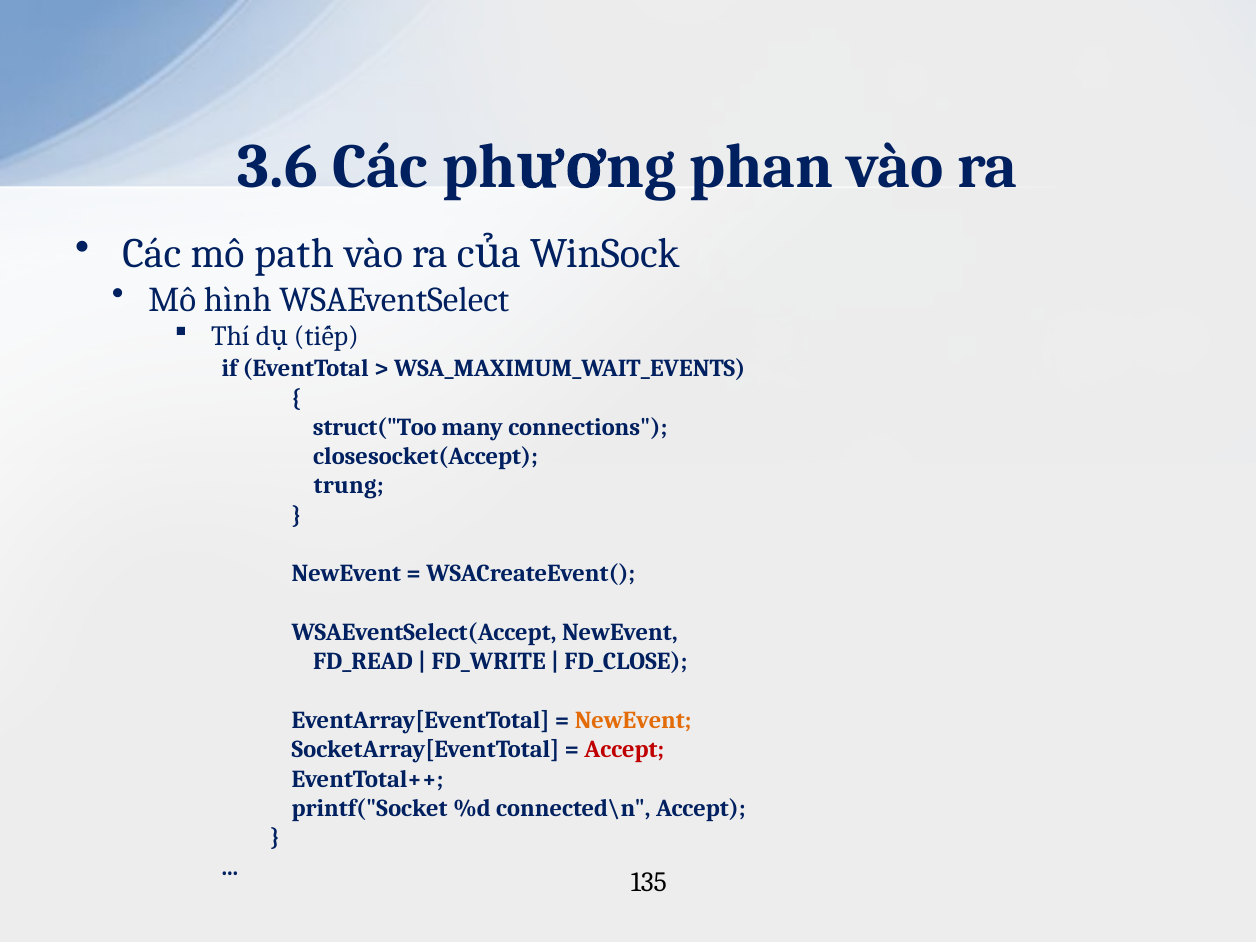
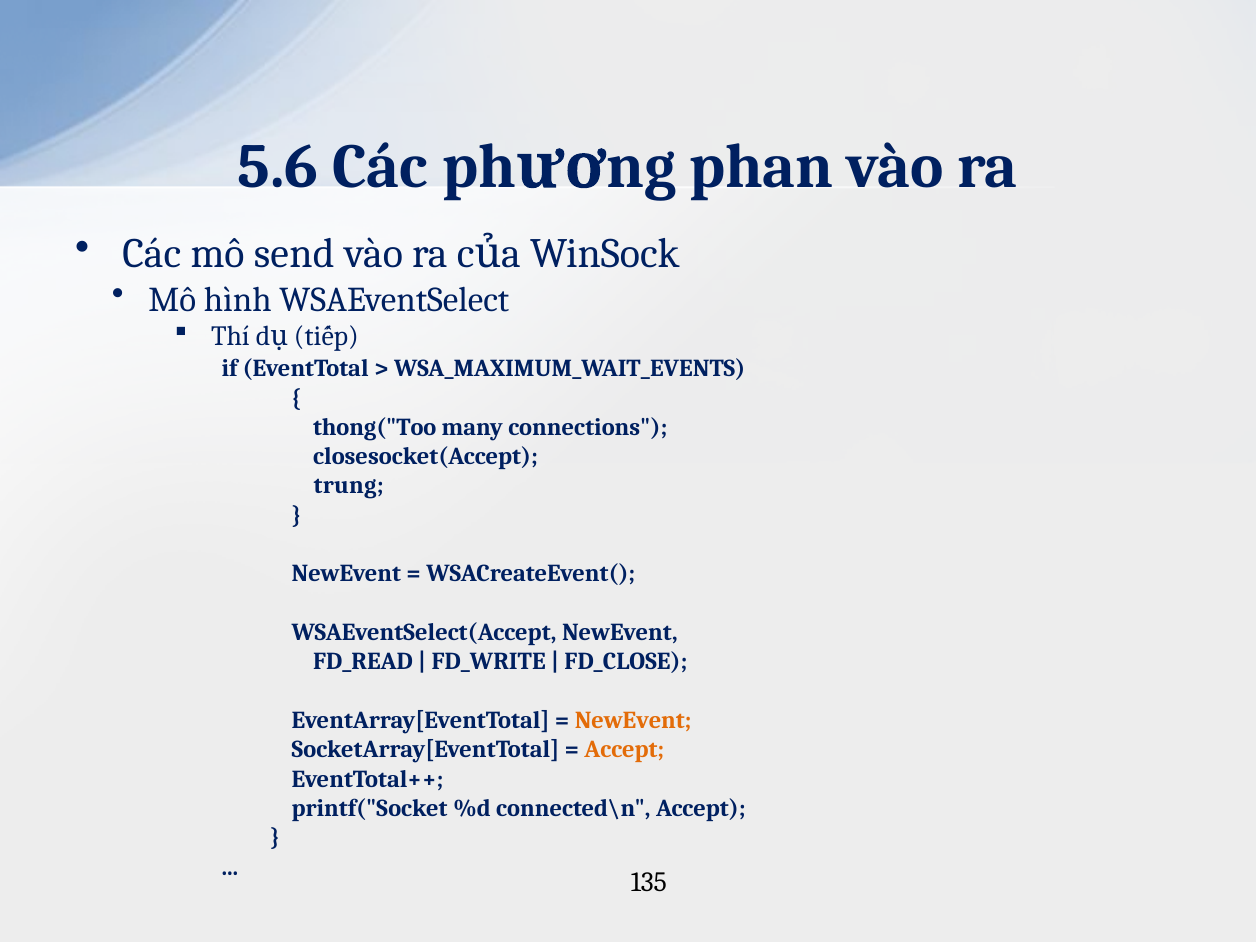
3.6: 3.6 -> 5.6
path: path -> send
struct("Too: struct("Too -> thong("Too
Accept at (624, 750) colour: red -> orange
